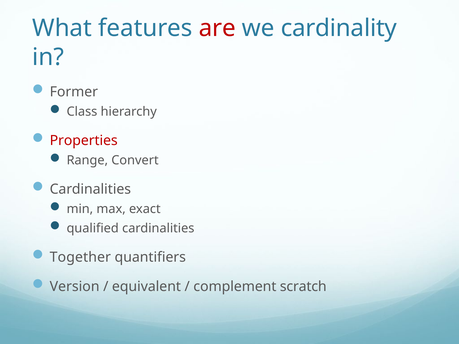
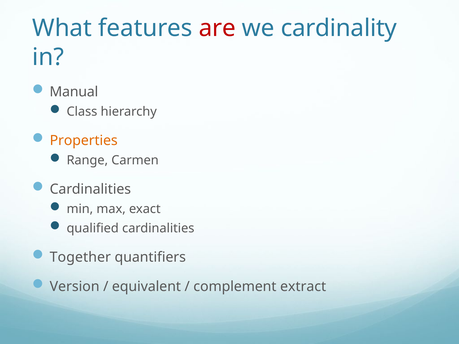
Former: Former -> Manual
Properties colour: red -> orange
Convert: Convert -> Carmen
scratch: scratch -> extract
